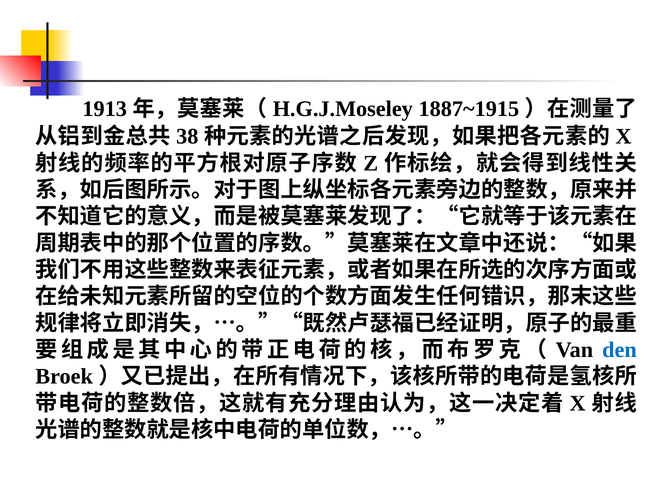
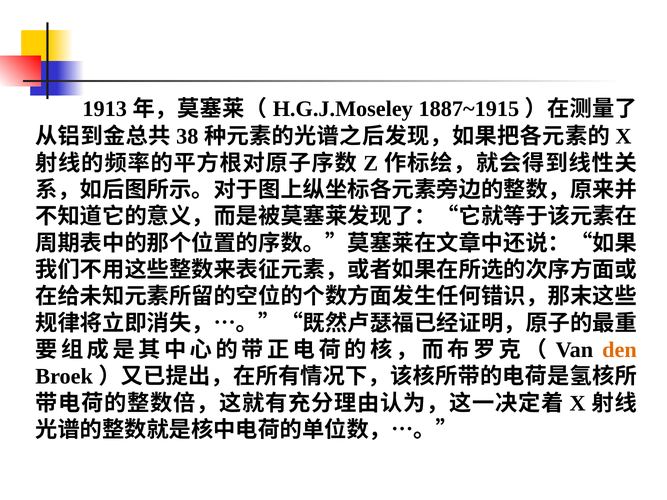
den colour: blue -> orange
